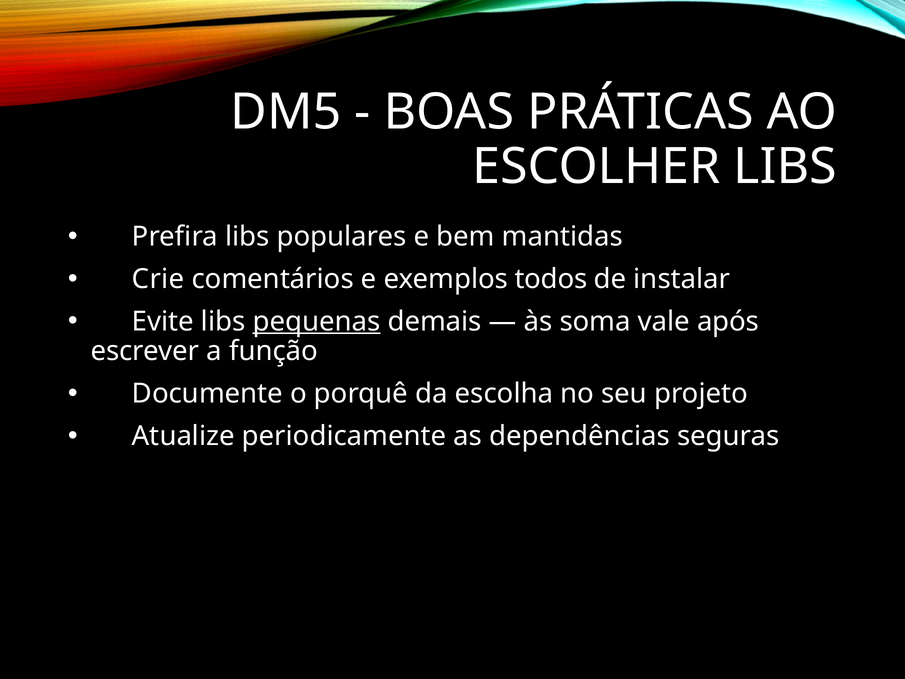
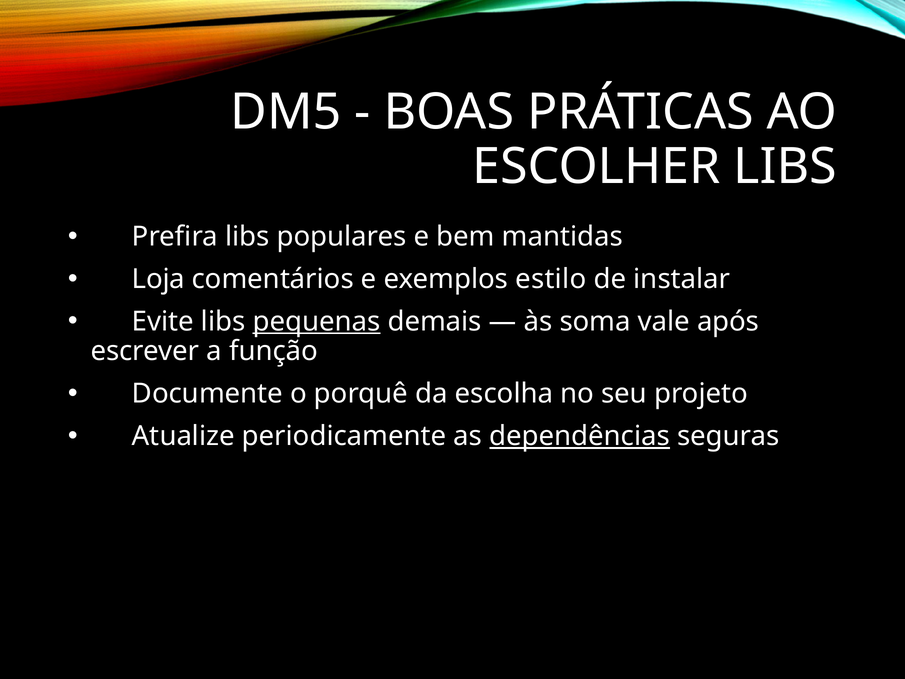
Crie: Crie -> Loja
todos: todos -> estilo
dependências underline: none -> present
